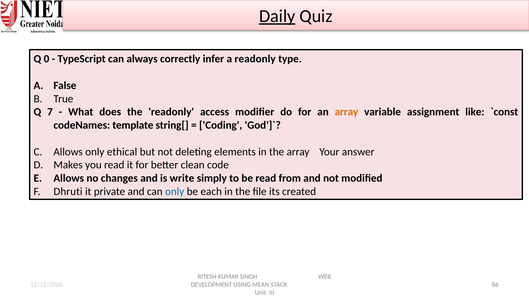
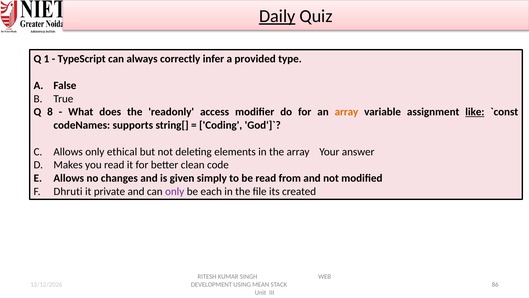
0: 0 -> 1
a readonly: readonly -> provided
7: 7 -> 8
like underline: none -> present
template: template -> supports
write: write -> given
only at (175, 191) colour: blue -> purple
